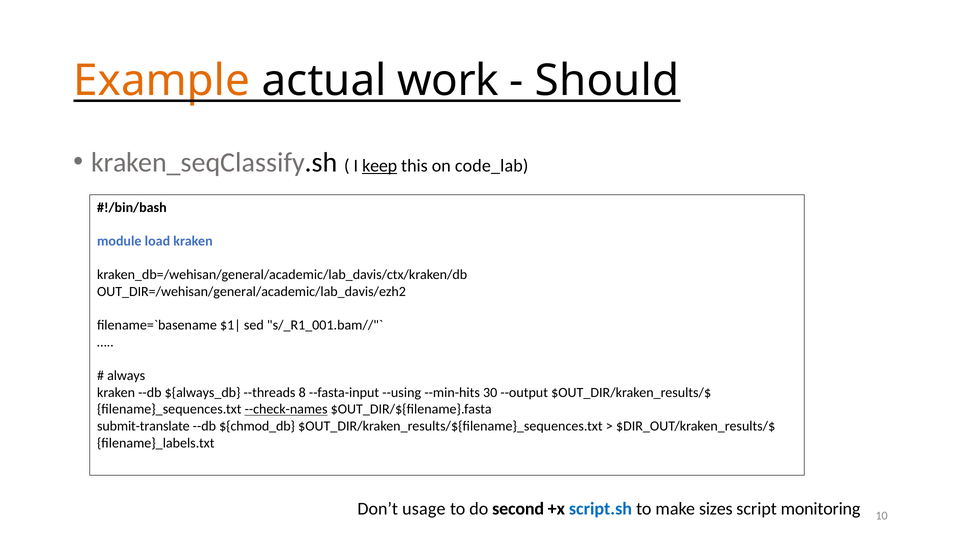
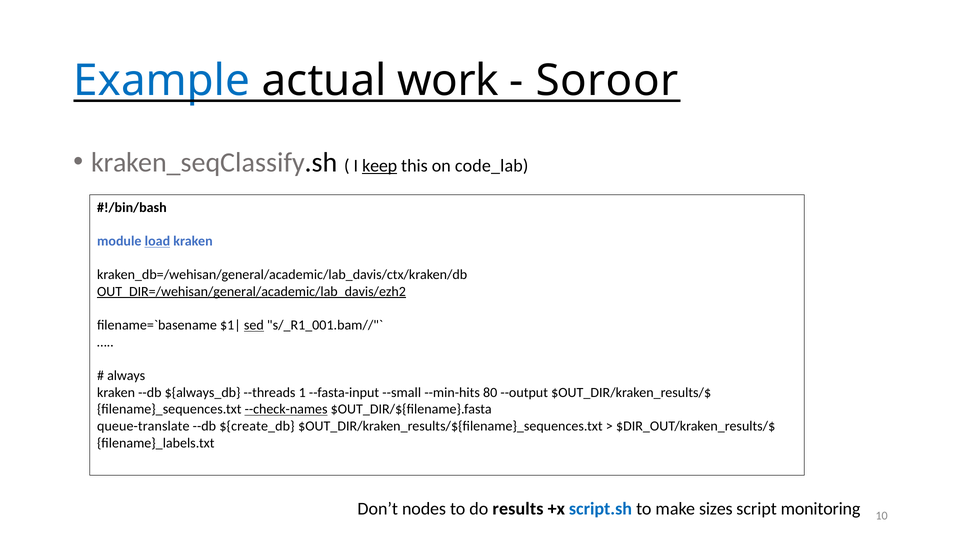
Example colour: orange -> blue
Should: Should -> Soroor
load underline: none -> present
OUT_DIR=/wehisan/general/academic/lab_davis/ezh2 underline: none -> present
sed underline: none -> present
8: 8 -> 1
--using: --using -> --small
30: 30 -> 80
submit-translate: submit-translate -> queue-translate
${chmod_db: ${chmod_db -> ${create_db
usage: usage -> nodes
second: second -> results
